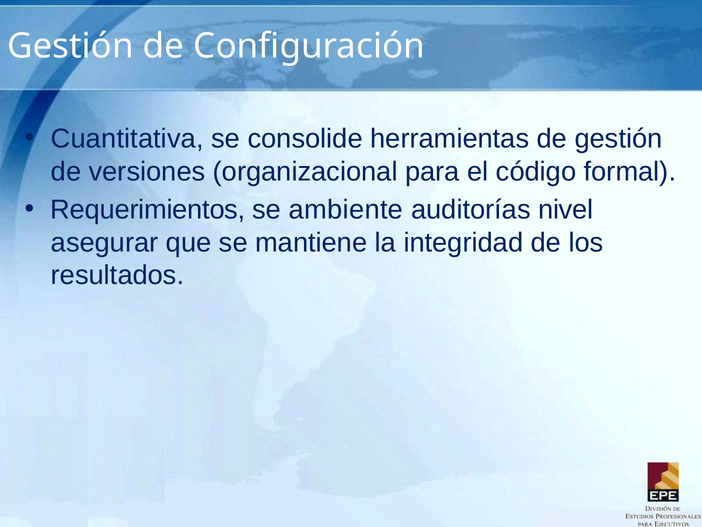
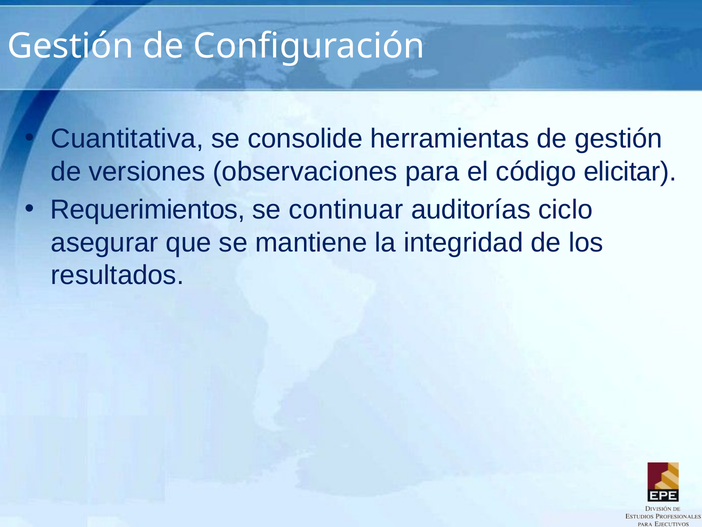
organizacional: organizacional -> observaciones
formal: formal -> elicitar
ambiente: ambiente -> continuar
nivel: nivel -> ciclo
